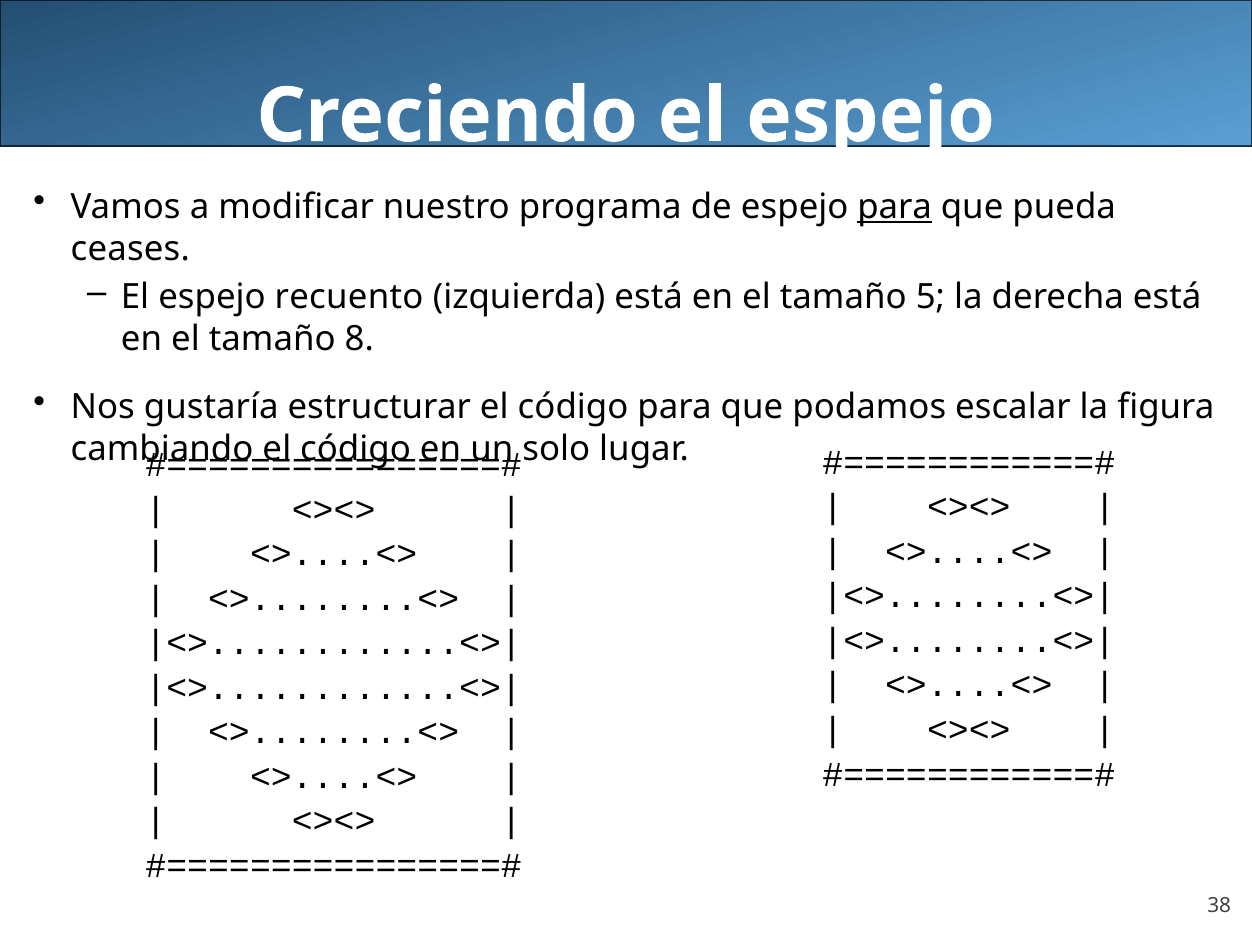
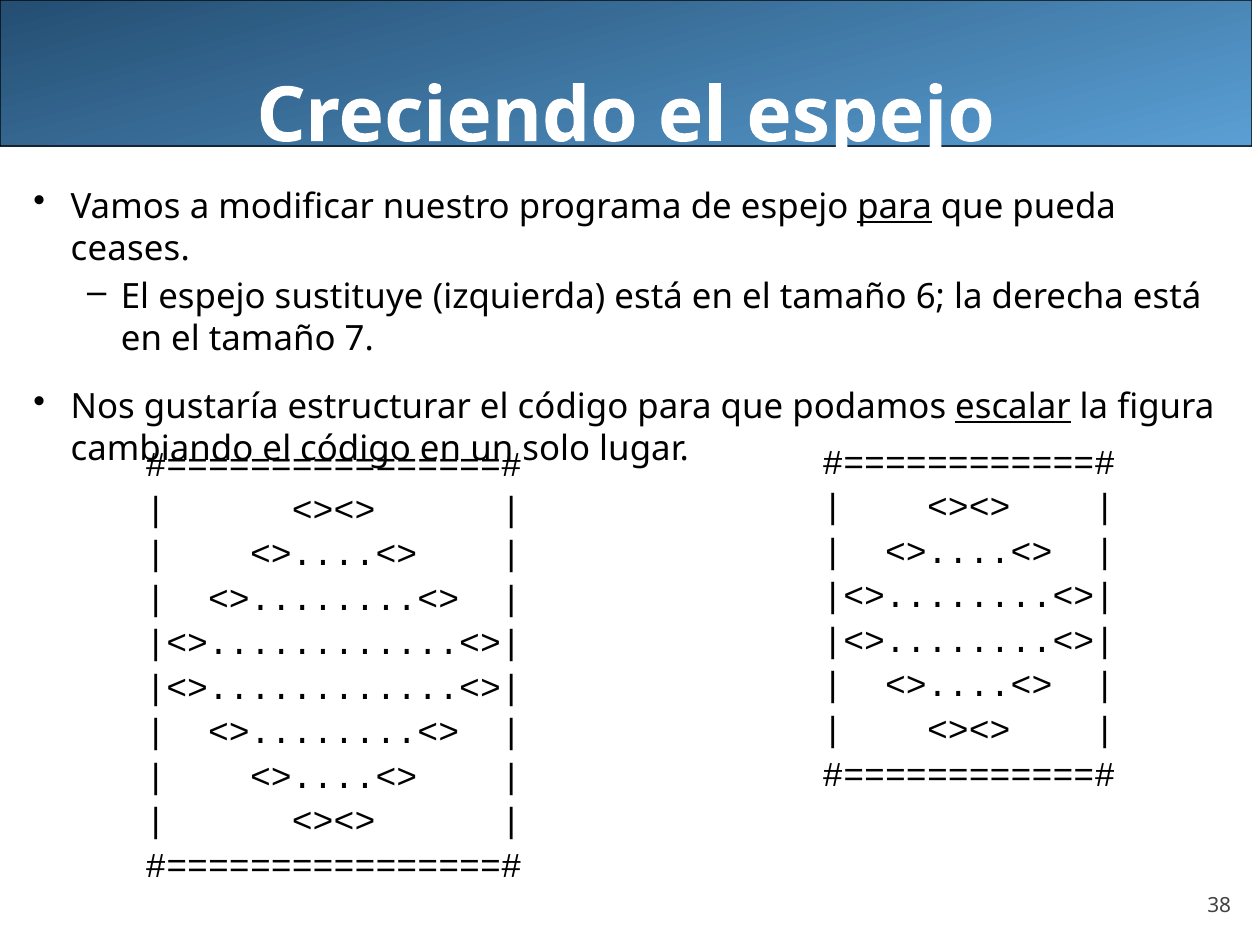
recuento: recuento -> sustituye
5: 5 -> 6
8: 8 -> 7
escalar underline: none -> present
